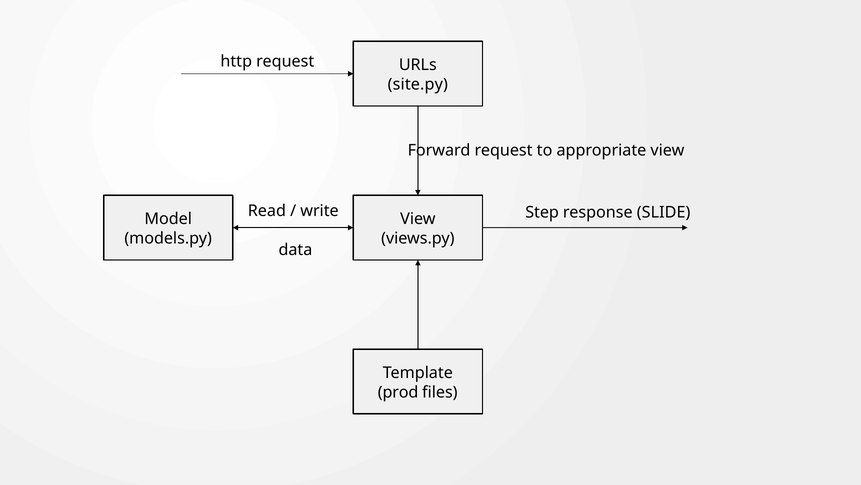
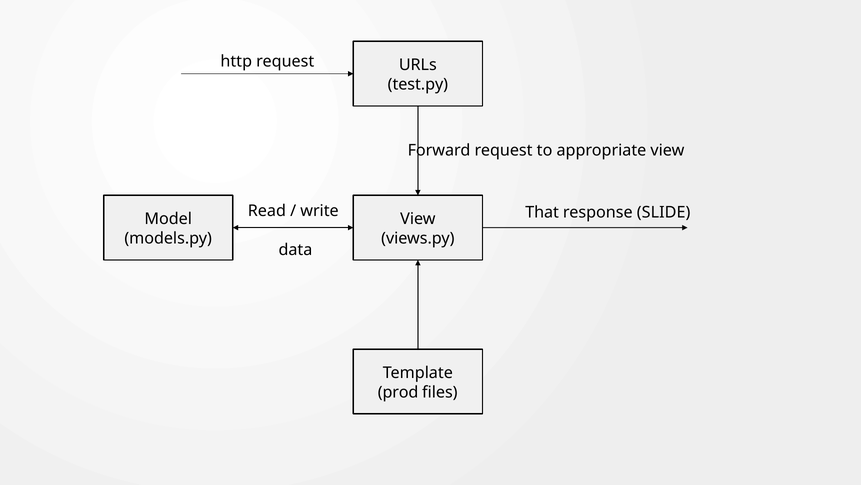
site.py: site.py -> test.py
Step: Step -> That
